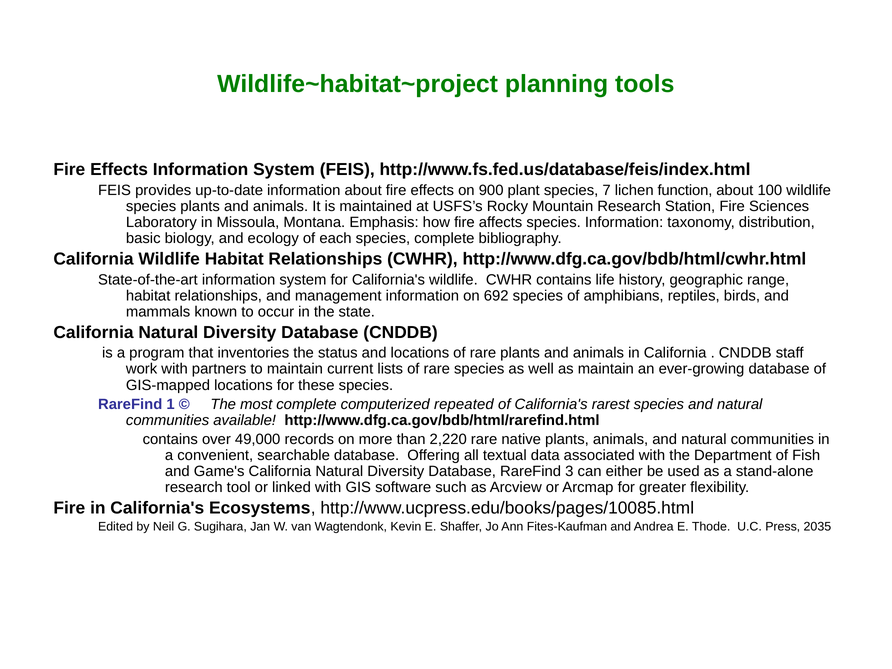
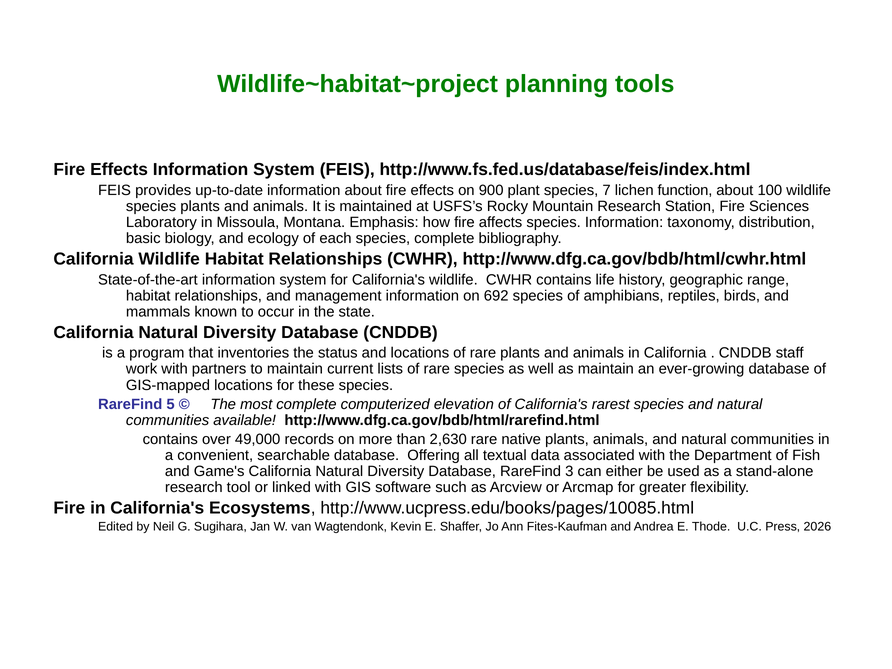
1: 1 -> 5
repeated: repeated -> elevation
2,220: 2,220 -> 2,630
2035: 2035 -> 2026
